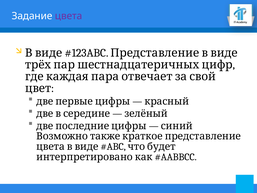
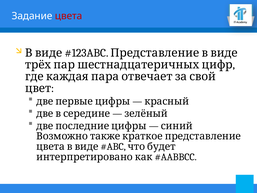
цвета colour: purple -> red
